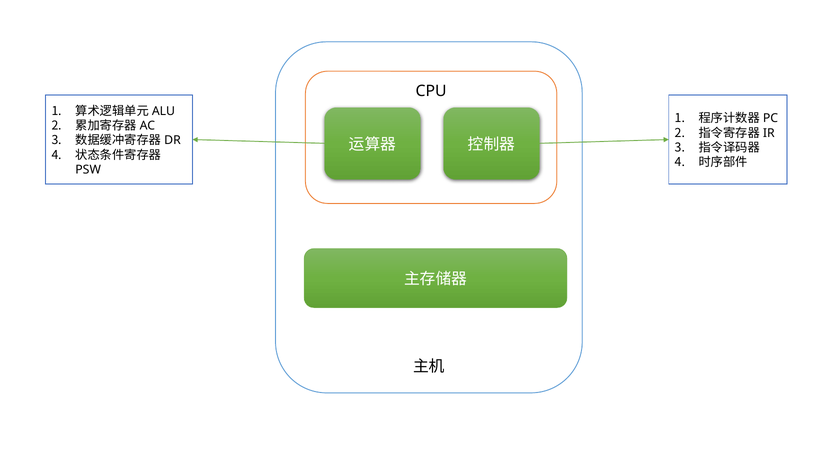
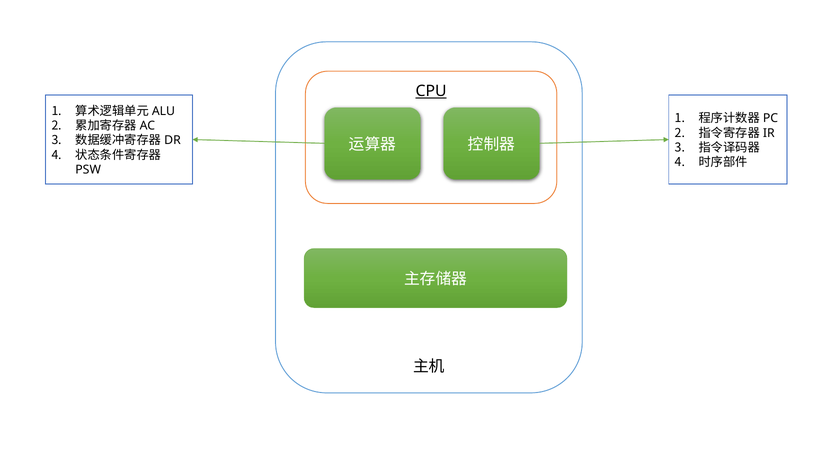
CPU underline: none -> present
